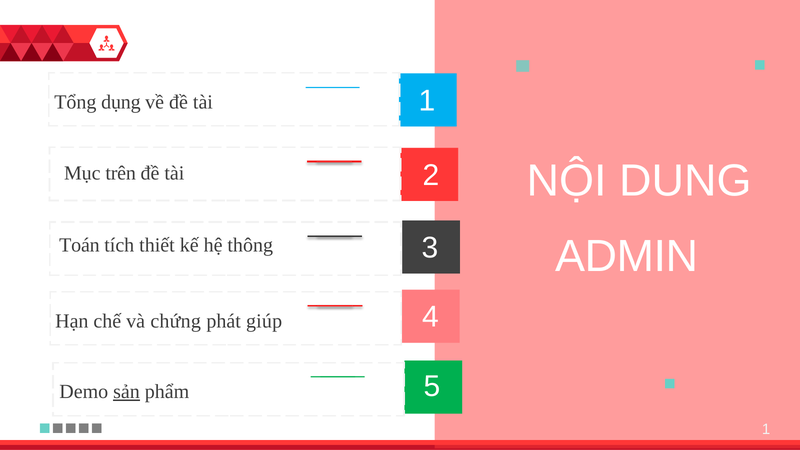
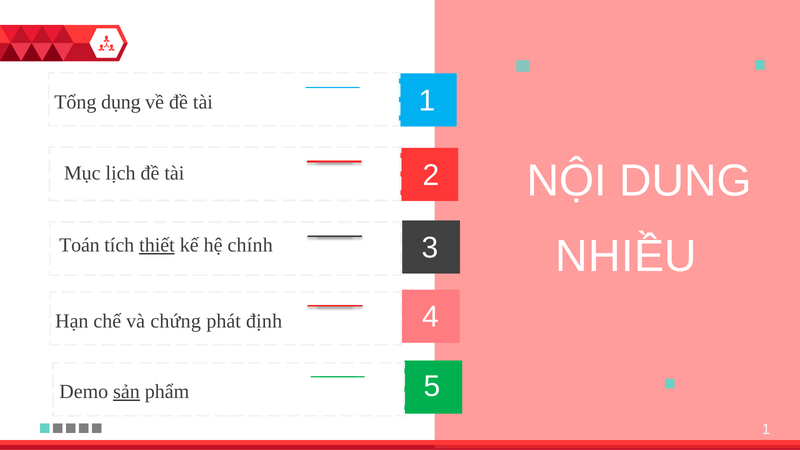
trên: trên -> lịch
ADMIN: ADMIN -> NHIỀU
thiết underline: none -> present
thông: thông -> chính
giúp: giúp -> định
